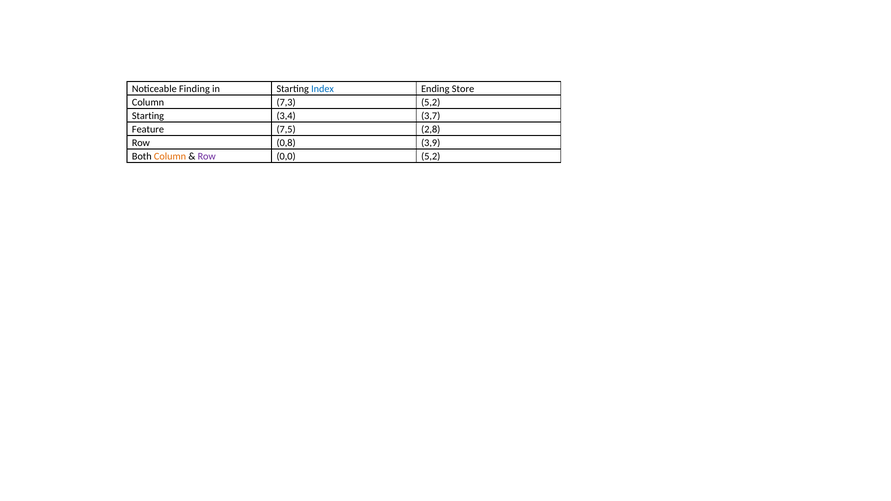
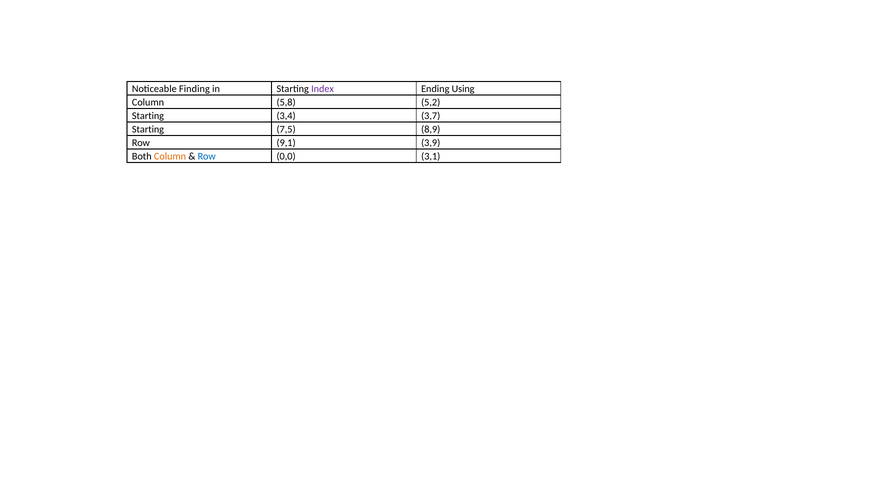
Index colour: blue -> purple
Store: Store -> Using
7,3: 7,3 -> 5,8
Feature at (148, 129): Feature -> Starting
2,8: 2,8 -> 8,9
0,8: 0,8 -> 9,1
Row at (207, 156) colour: purple -> blue
0,0 5,2: 5,2 -> 3,1
